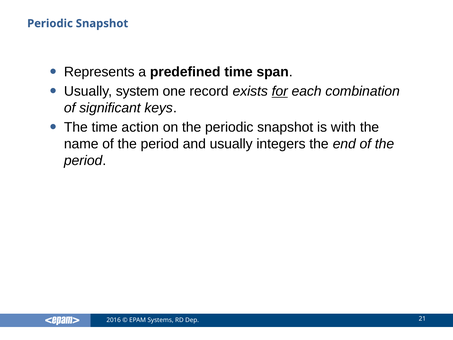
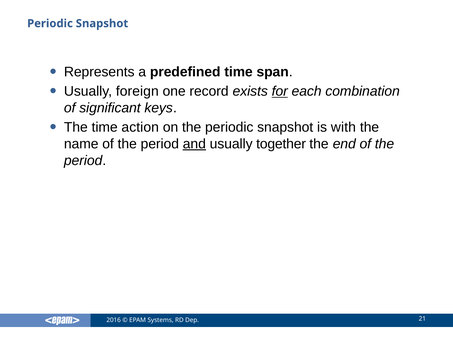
system: system -> foreign
and underline: none -> present
integers: integers -> together
